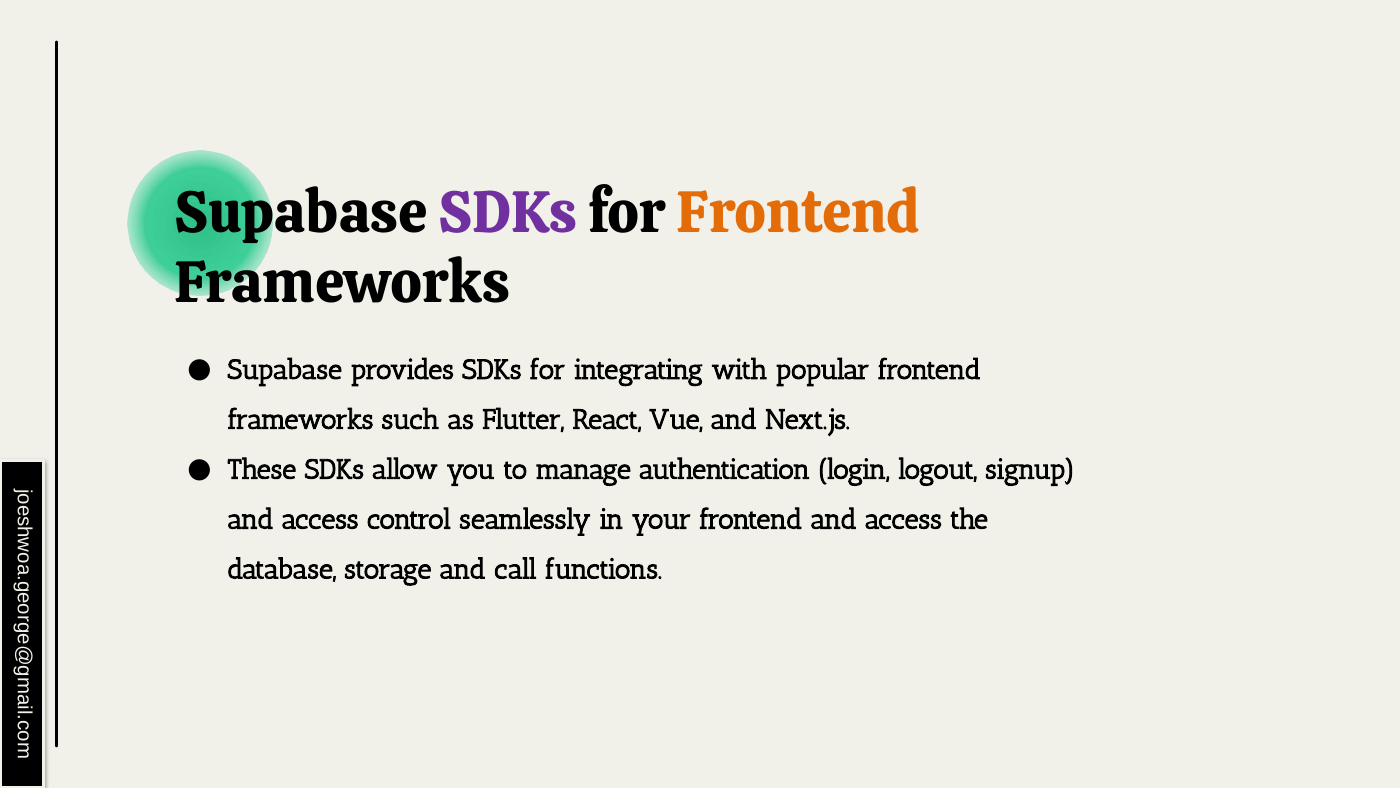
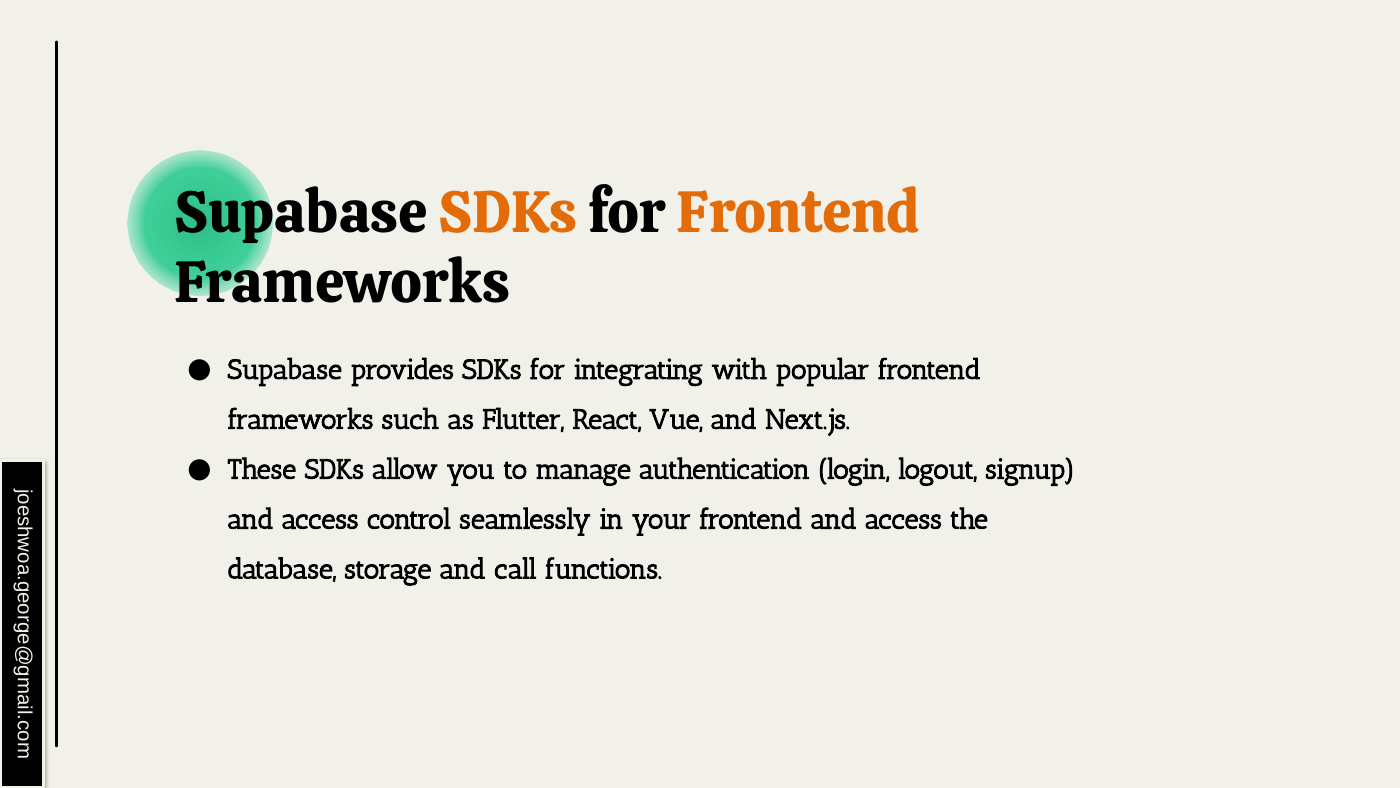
SDKs at (508, 213) colour: purple -> orange
